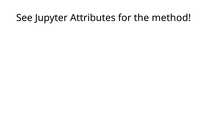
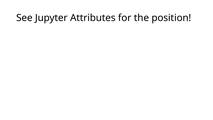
method: method -> position
